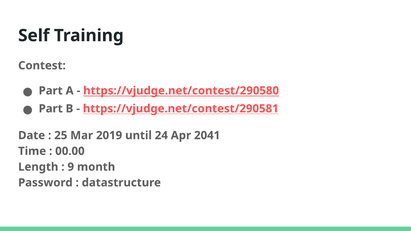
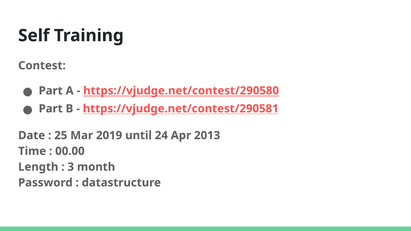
2041: 2041 -> 2013
9: 9 -> 3
